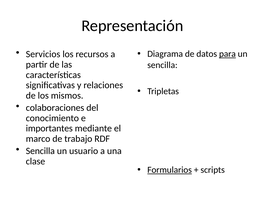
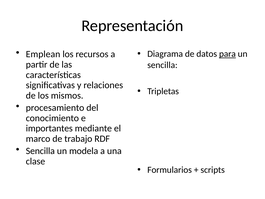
Servicios: Servicios -> Emplean
colaboraciones: colaboraciones -> procesamiento
usuario: usuario -> modela
Formularios underline: present -> none
